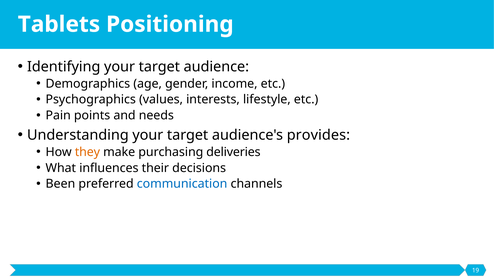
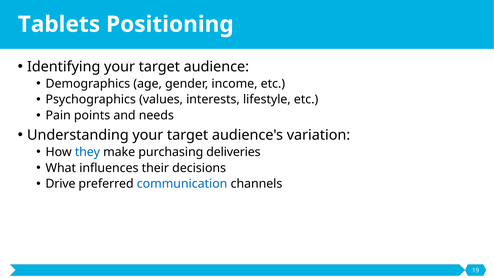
provides: provides -> variation
they colour: orange -> blue
Been: Been -> Drive
